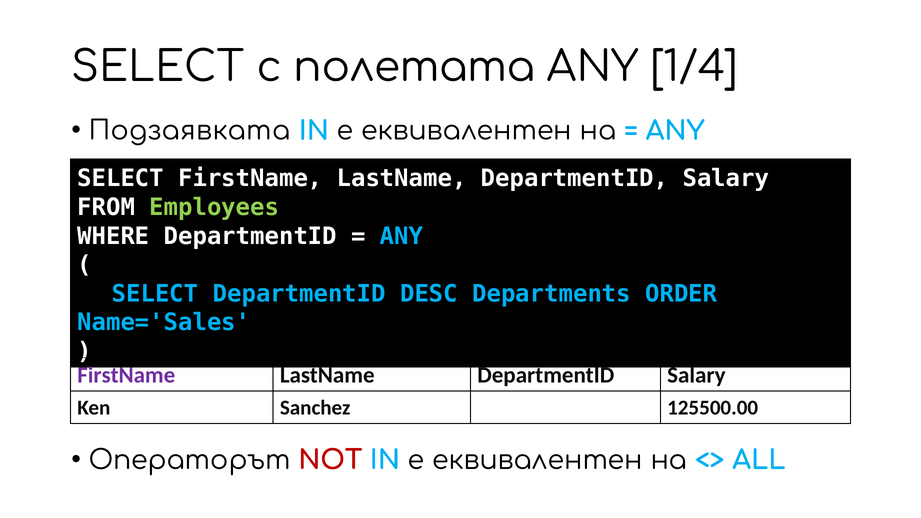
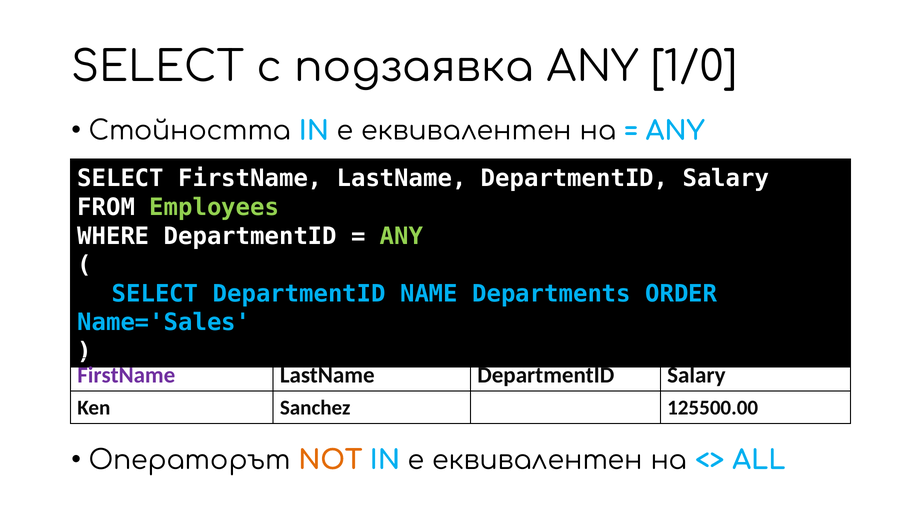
полетата: полетата -> подзаявка
1/4: 1/4 -> 1/0
Подзаявката: Подзаявката -> Стойността
ANY at (402, 236) colour: light blue -> light green
DESC: DESC -> NAME
NOT colour: red -> orange
